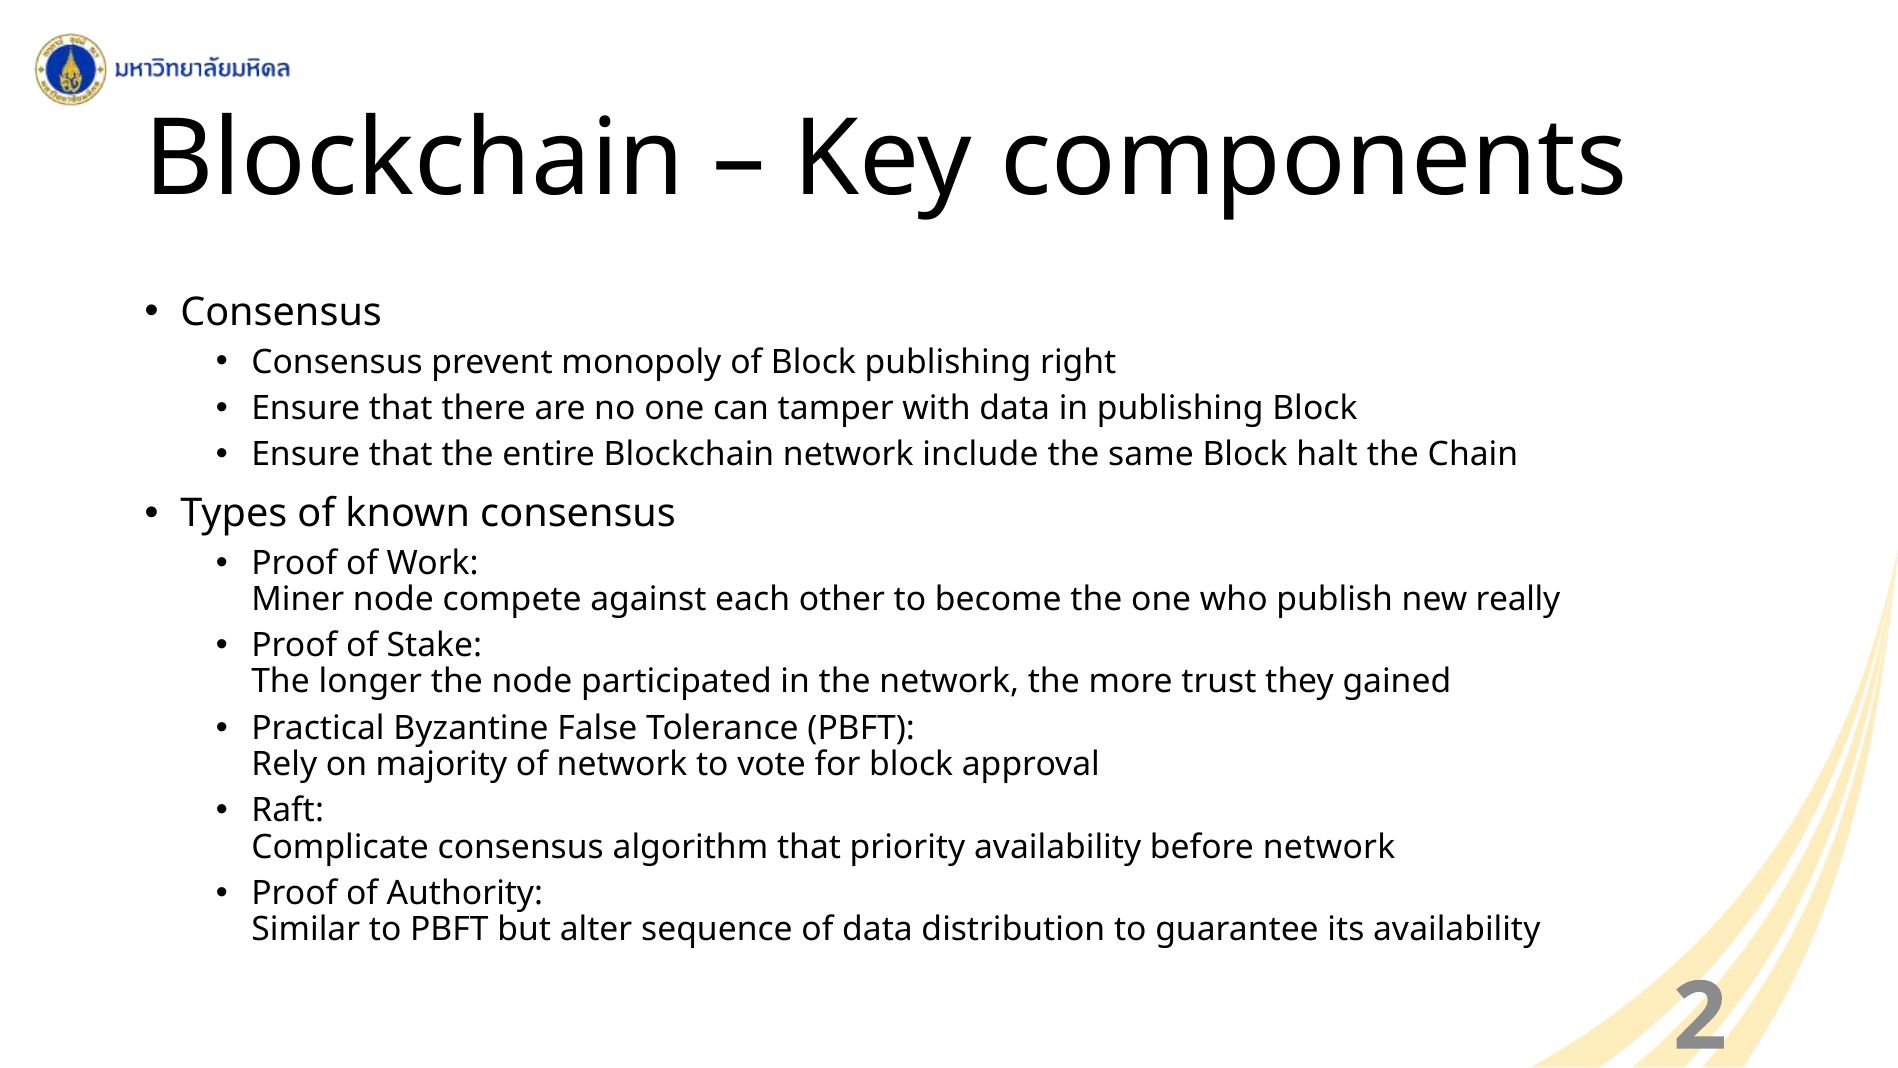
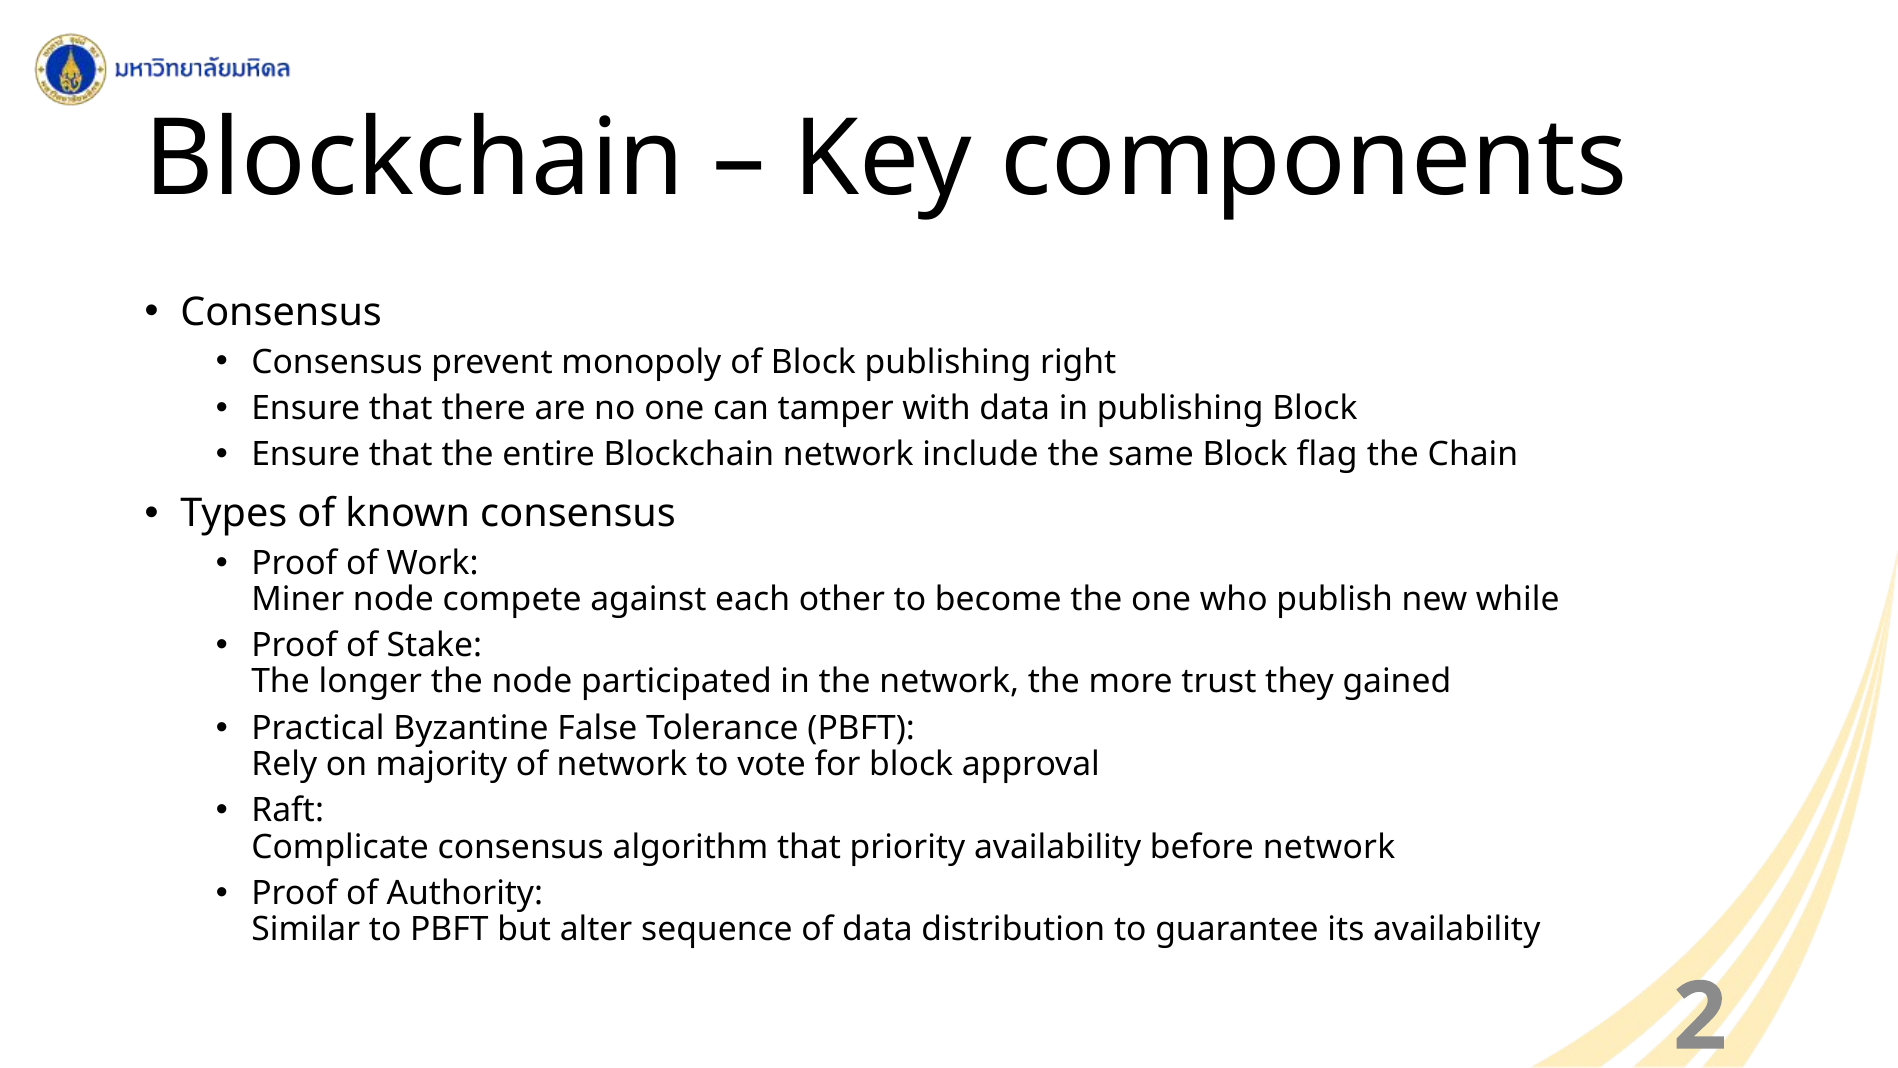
halt: halt -> flag
really: really -> while
